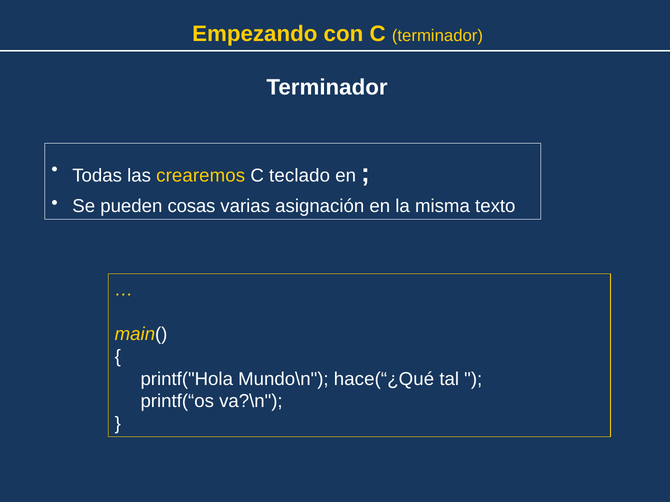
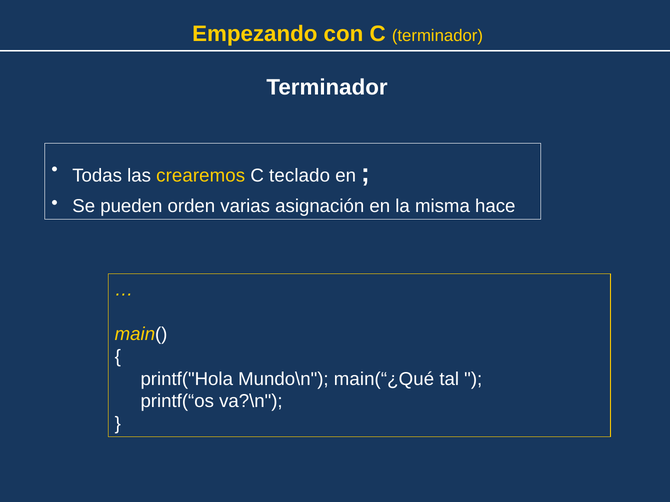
cosas: cosas -> orden
texto: texto -> hace
hace(“¿Qué: hace(“¿Qué -> main(“¿Qué
